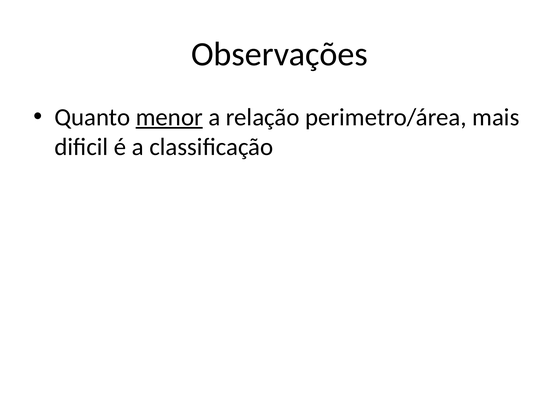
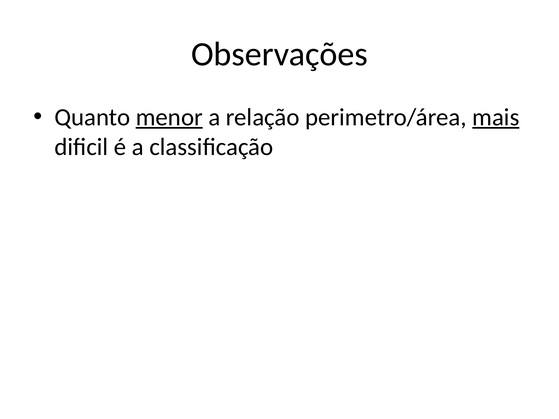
mais underline: none -> present
